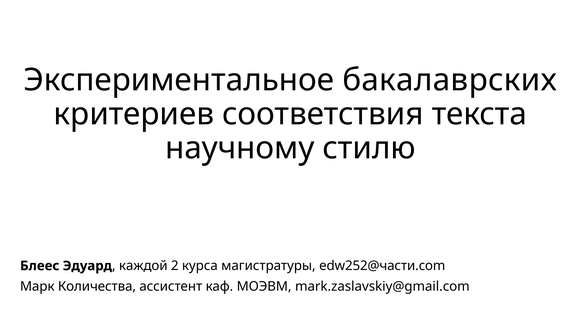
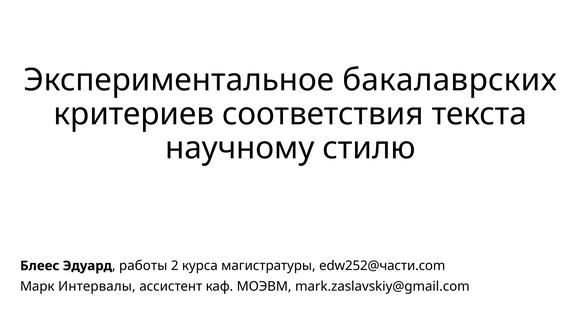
каждой: каждой -> работы
Количества: Количества -> Интервалы
